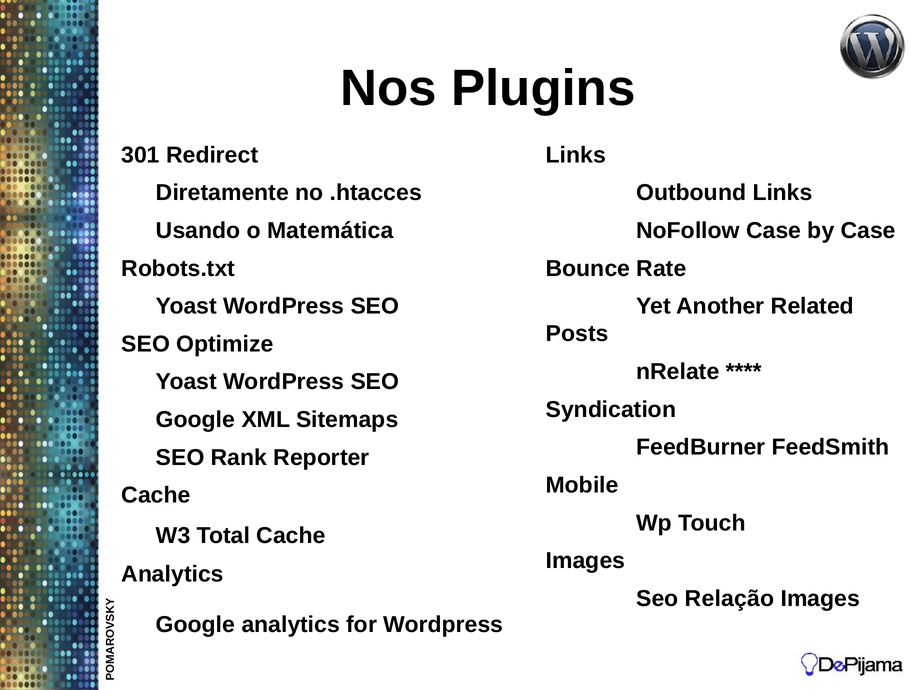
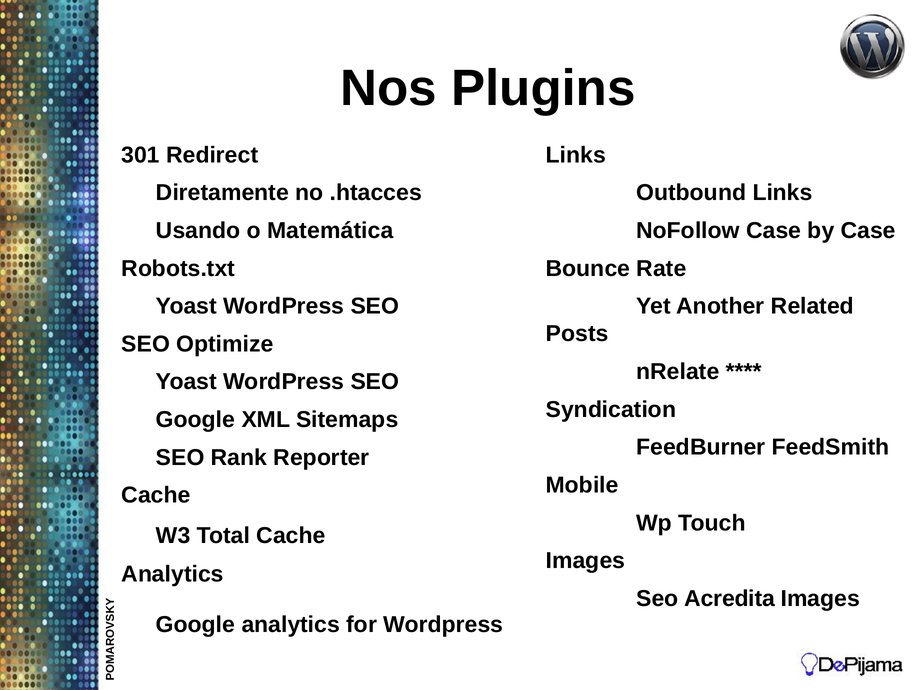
Relação: Relação -> Acredita
